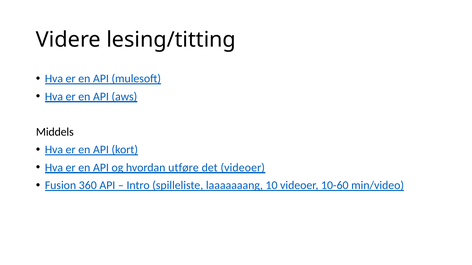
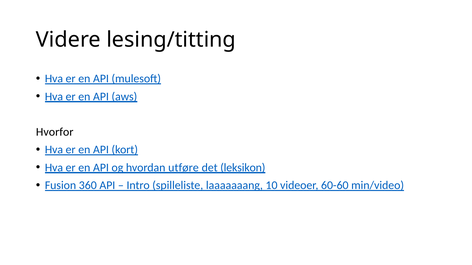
Middels: Middels -> Hvorfor
det videoer: videoer -> leksikon
10-60: 10-60 -> 60-60
